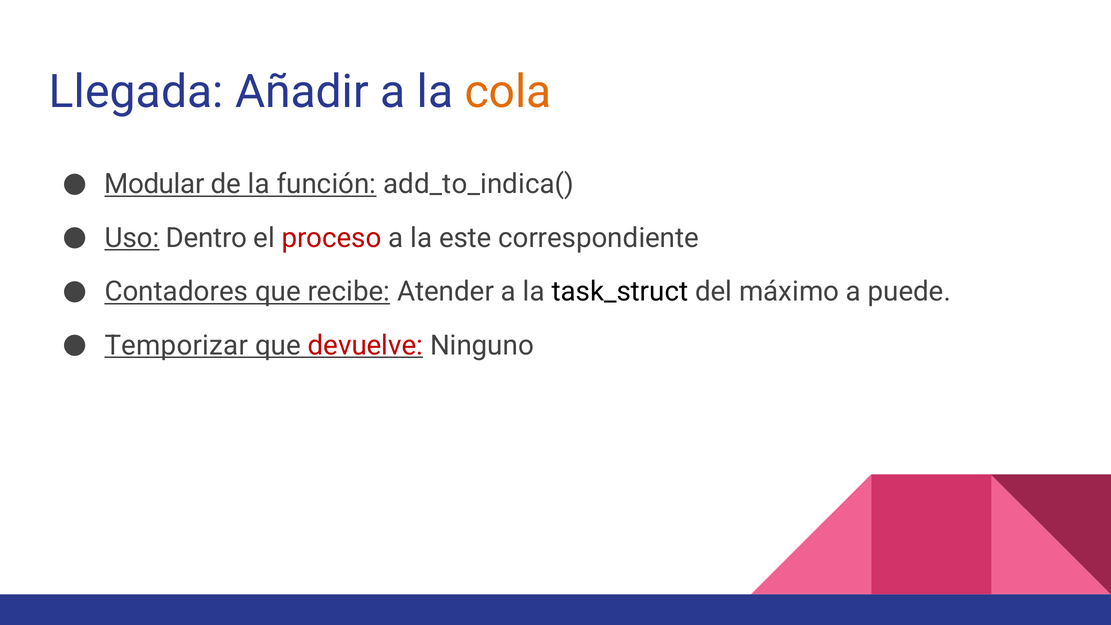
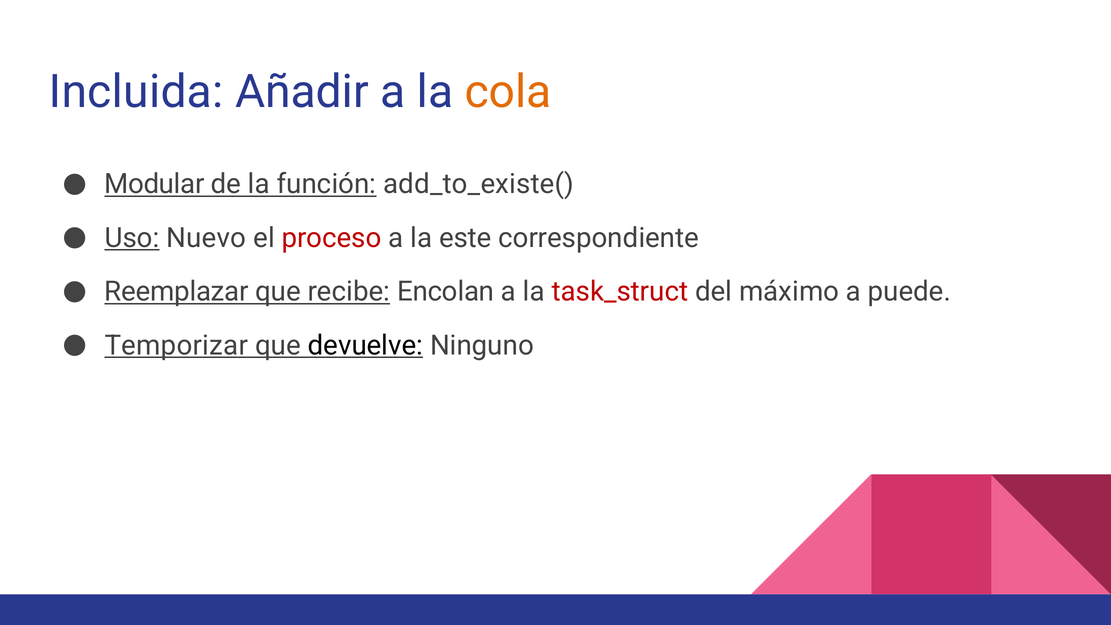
Llegada: Llegada -> Incluida
add_to_indica(: add_to_indica( -> add_to_existe(
Dentro: Dentro -> Nuevo
Contadores: Contadores -> Reemplazar
Atender: Atender -> Encolan
task_struct colour: black -> red
devuelve colour: red -> black
